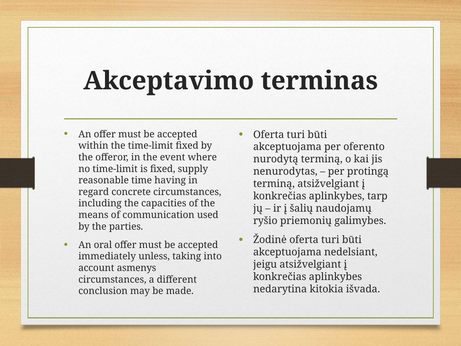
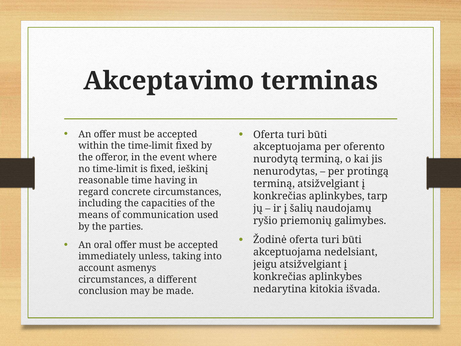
supply: supply -> ieškinį
